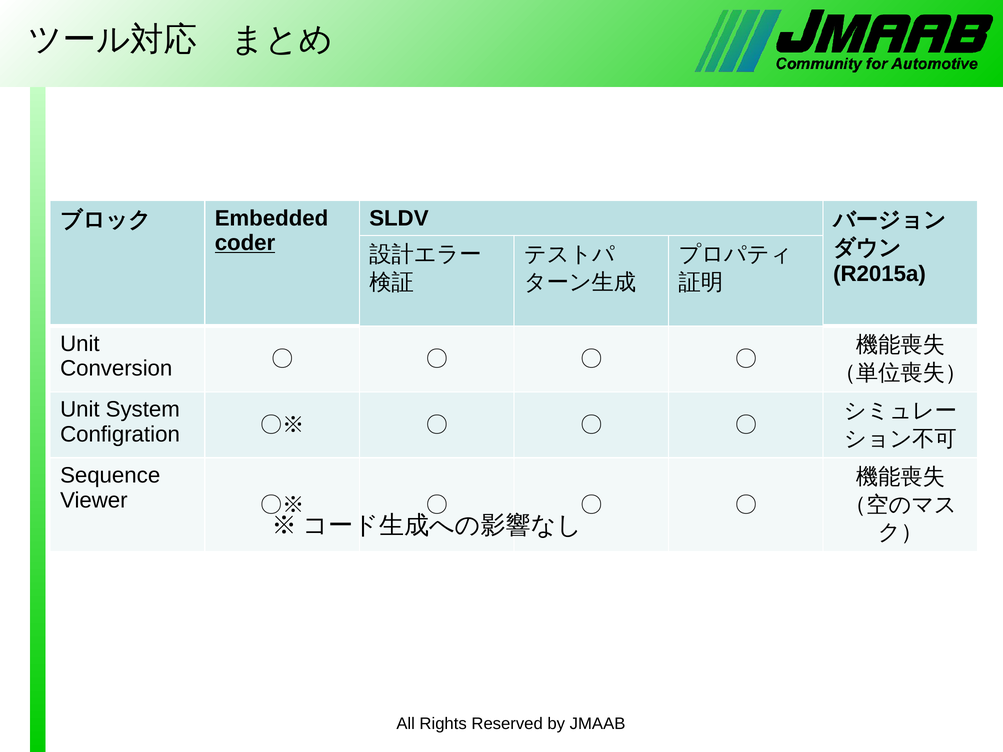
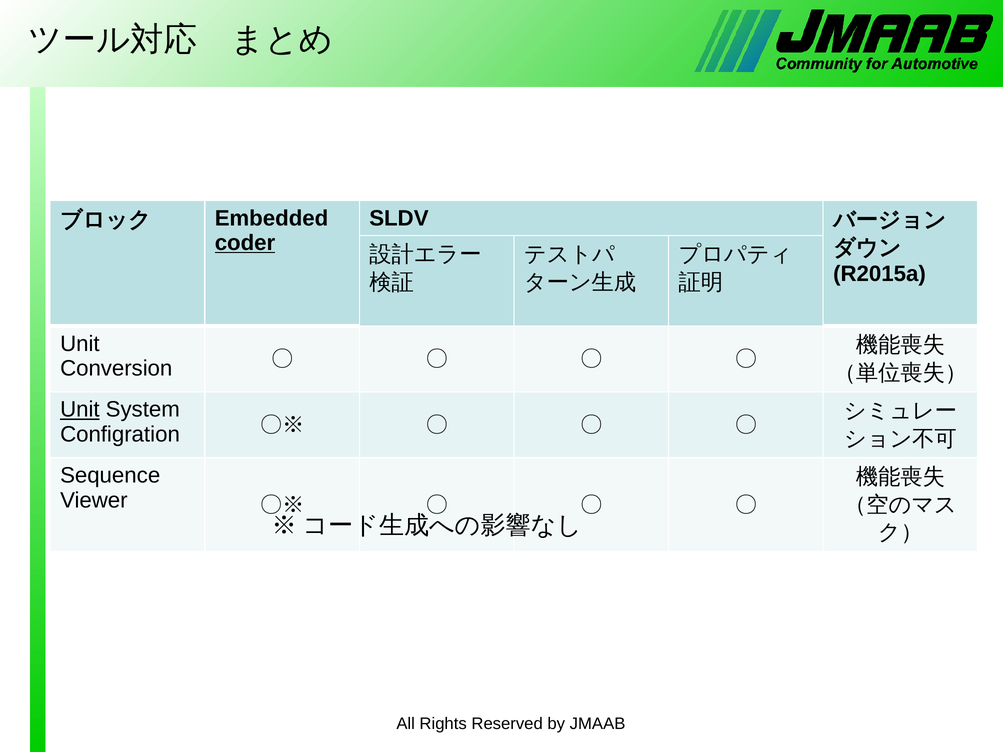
Unit at (80, 410) underline: none -> present
